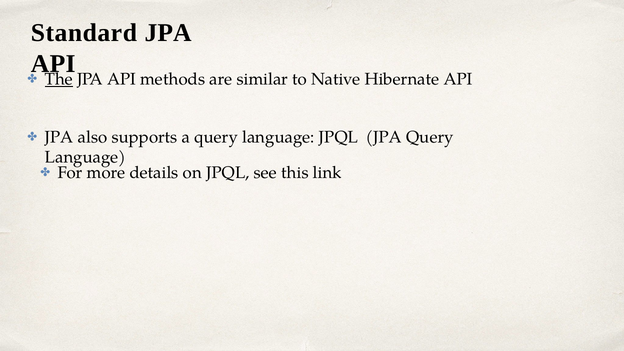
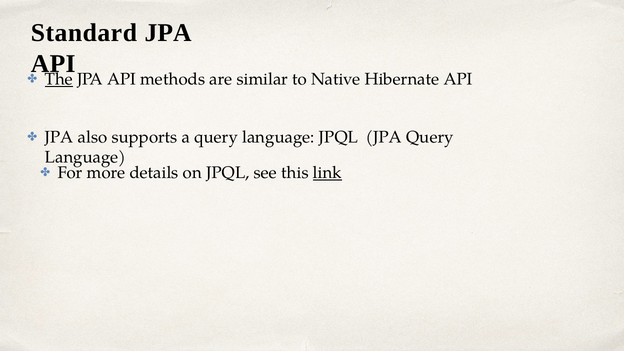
link underline: none -> present
